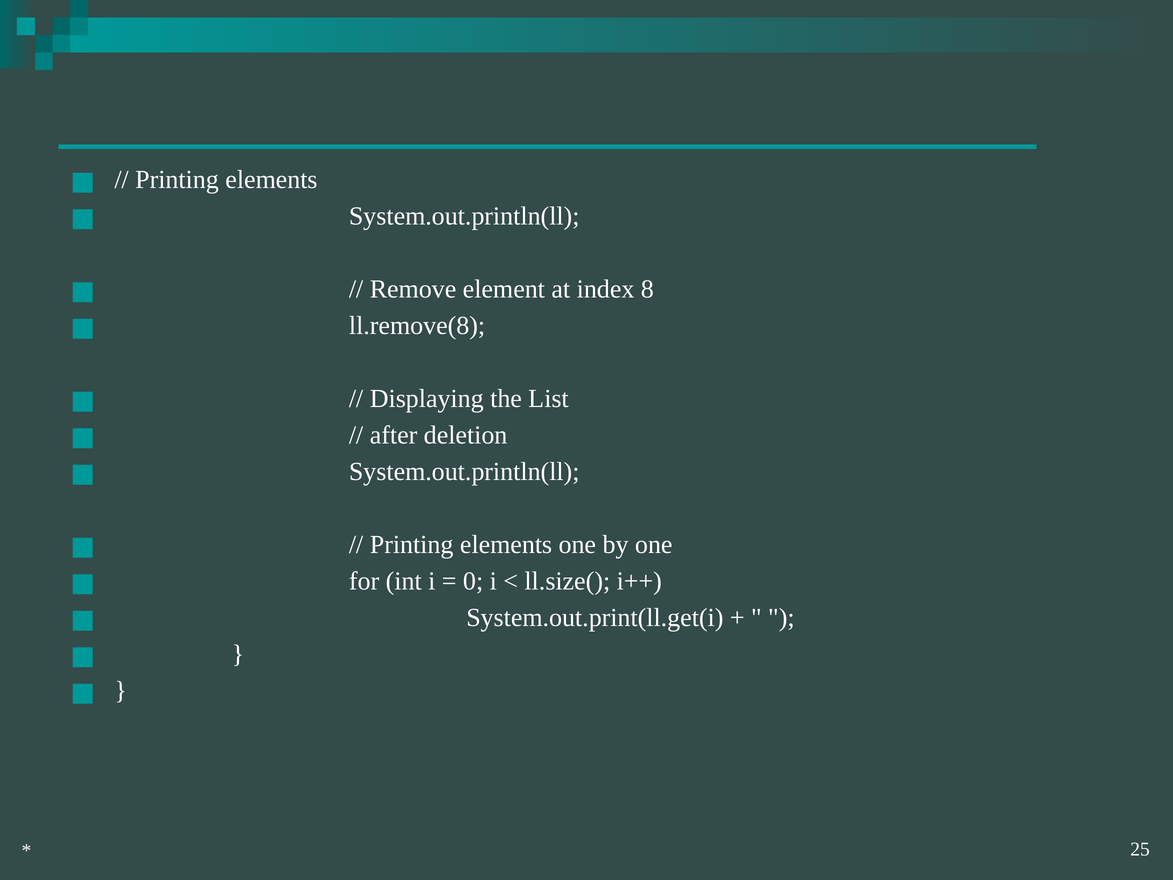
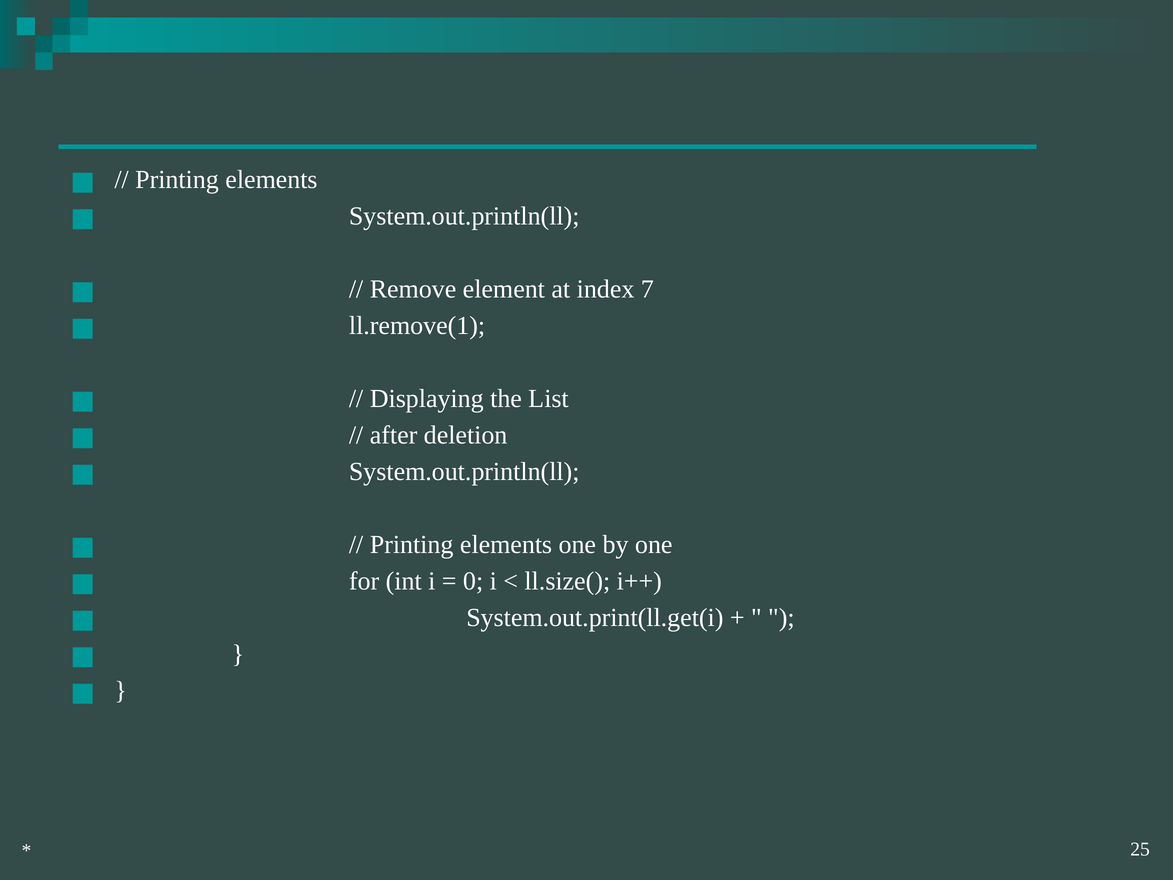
8: 8 -> 7
ll.remove(8: ll.remove(8 -> ll.remove(1
